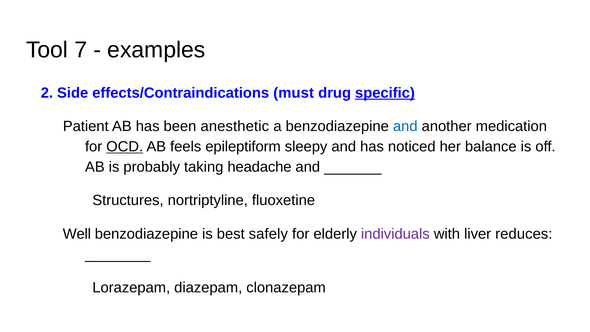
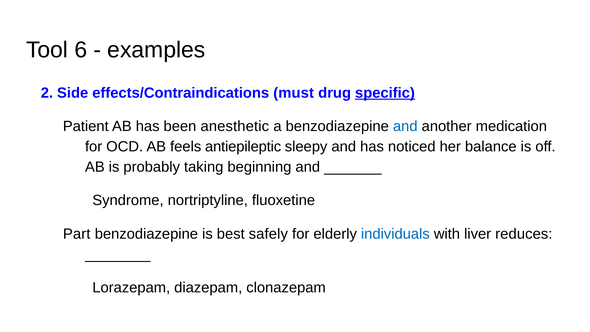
7: 7 -> 6
OCD underline: present -> none
epileptiform: epileptiform -> antiepileptic
headache: headache -> beginning
Structures: Structures -> Syndrome
Well: Well -> Part
individuals colour: purple -> blue
